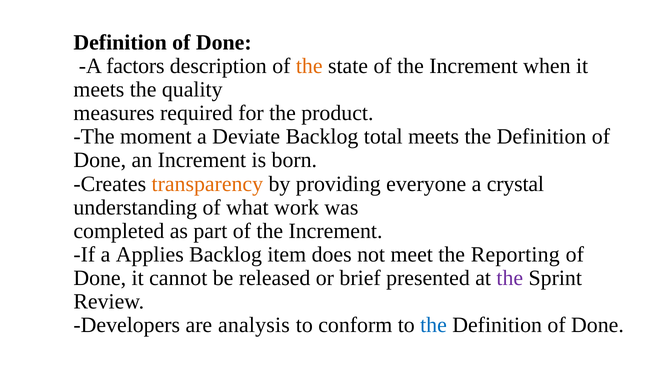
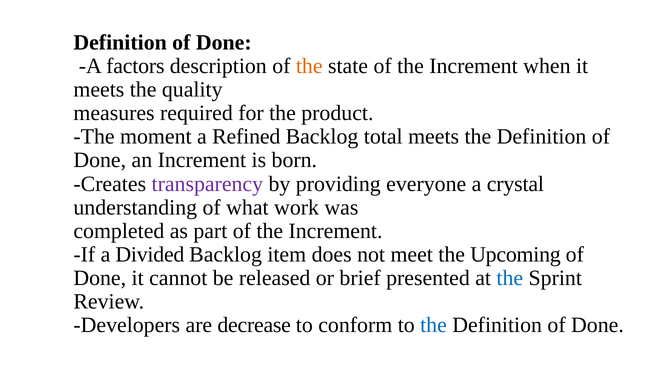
Deviate: Deviate -> Refined
transparency colour: orange -> purple
Applies: Applies -> Divided
Reporting: Reporting -> Upcoming
the at (510, 278) colour: purple -> blue
analysis: analysis -> decrease
